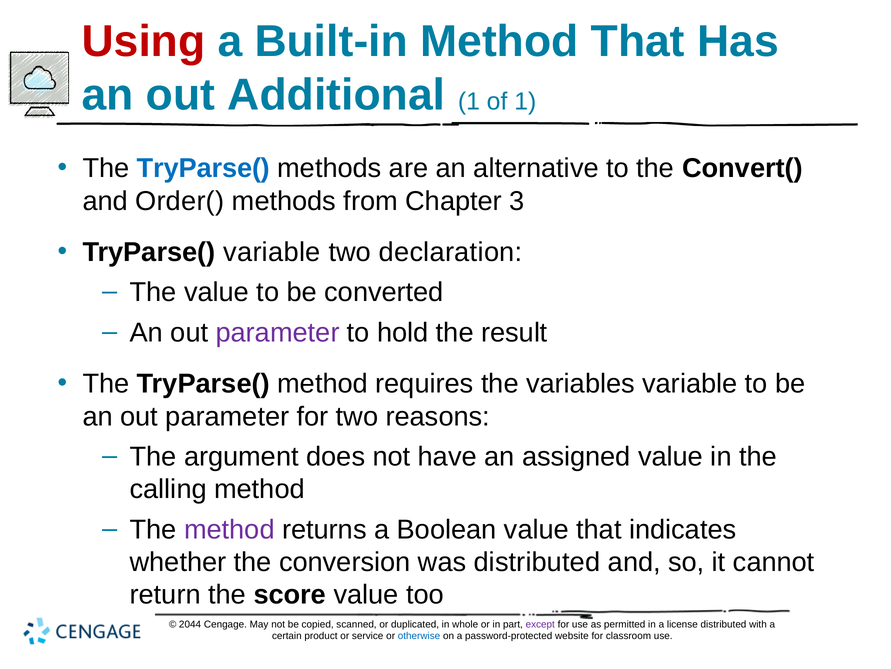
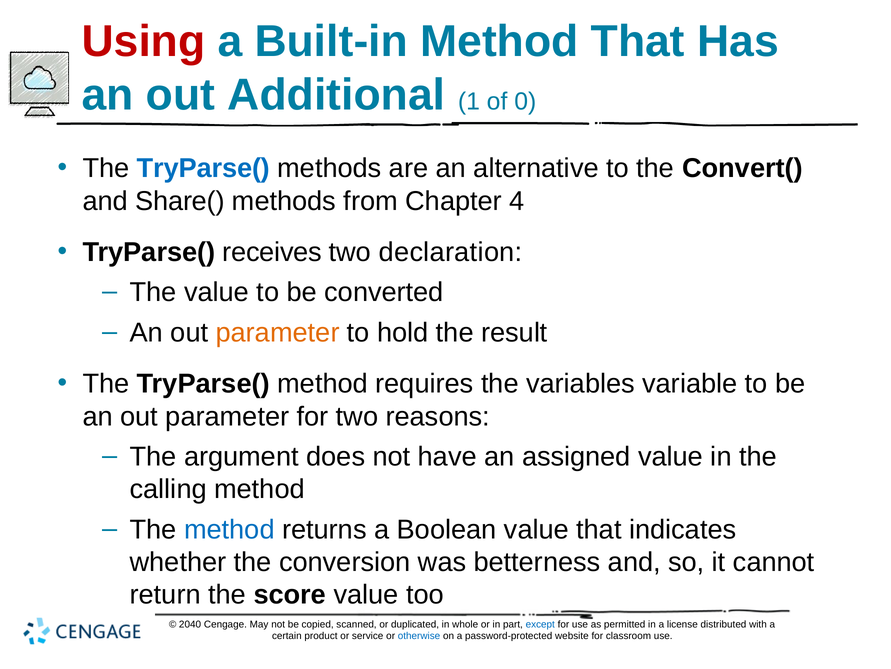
of 1: 1 -> 0
Order(: Order( -> Share(
3: 3 -> 4
TryParse( variable: variable -> receives
parameter at (278, 332) colour: purple -> orange
method at (229, 529) colour: purple -> blue
was distributed: distributed -> betterness
2044: 2044 -> 2040
except colour: purple -> blue
